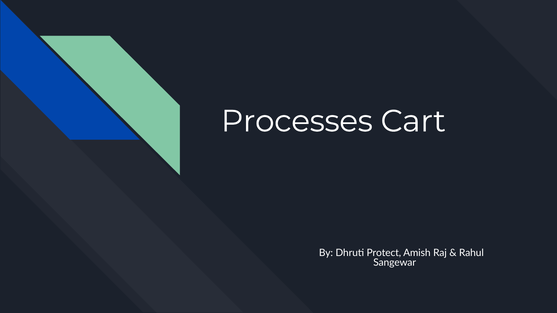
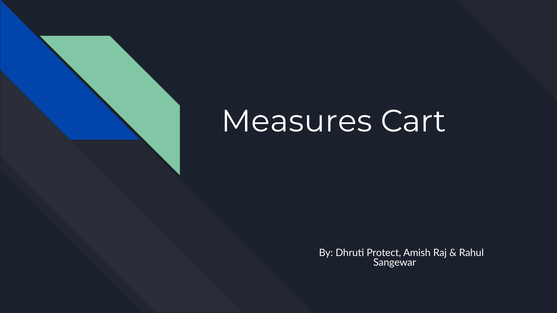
Processes: Processes -> Measures
